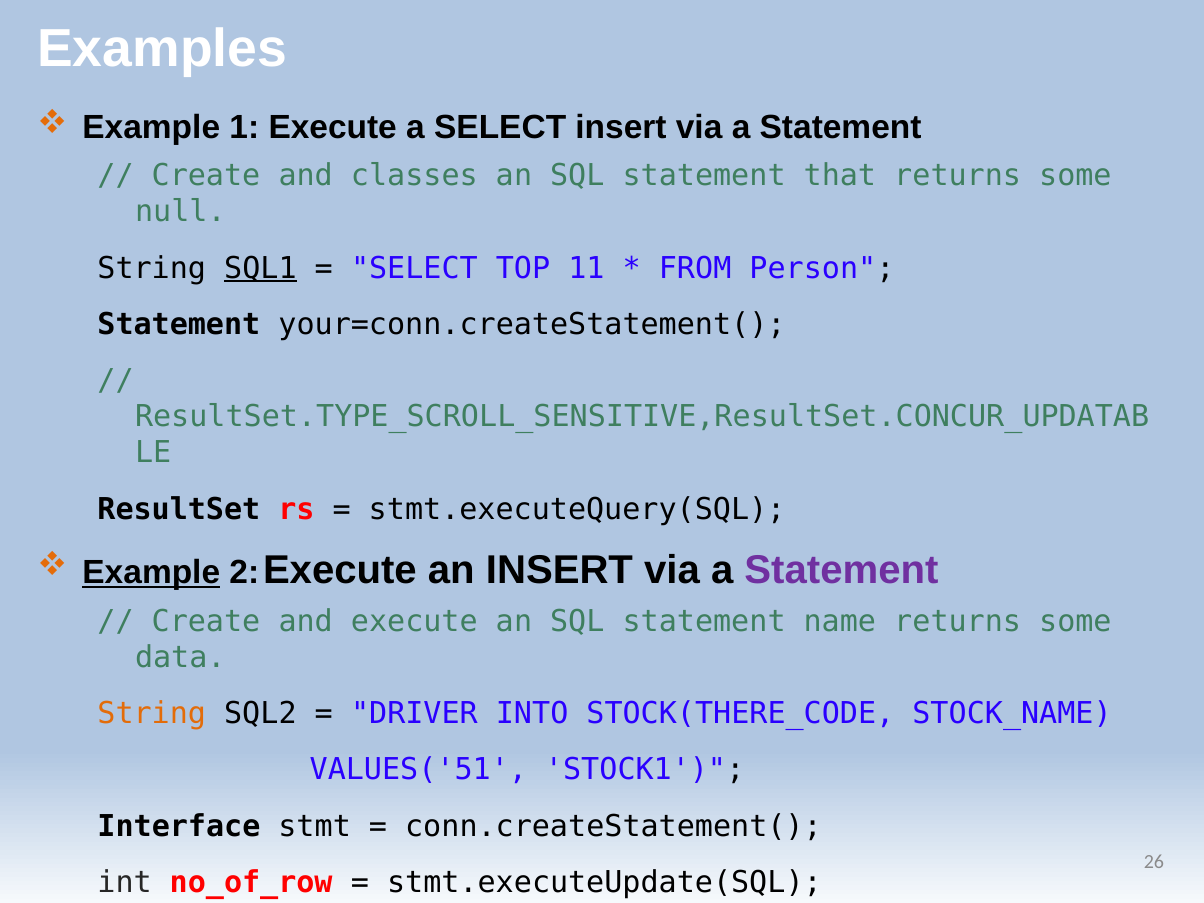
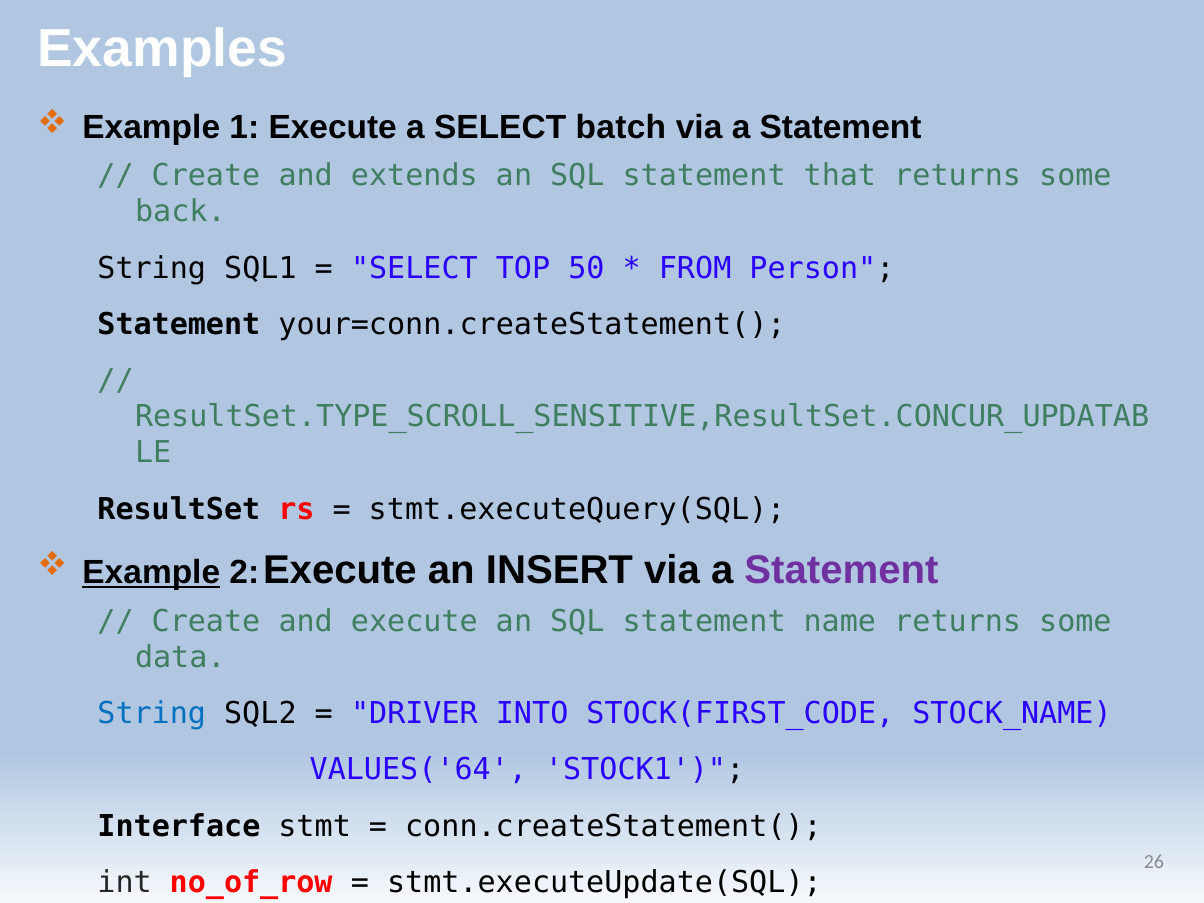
SELECT insert: insert -> batch
classes: classes -> extends
null: null -> back
SQL1 underline: present -> none
11: 11 -> 50
String at (152, 714) colour: orange -> blue
STOCK(THERE_CODE: STOCK(THERE_CODE -> STOCK(FIRST_CODE
VALUES('51: VALUES('51 -> VALUES('64
